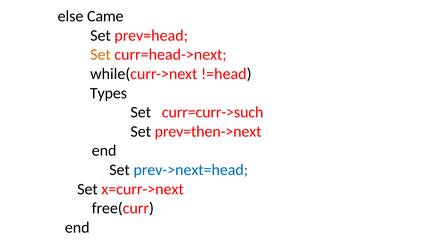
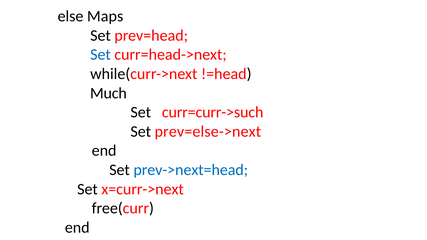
Came: Came -> Maps
Set at (101, 55) colour: orange -> blue
Types: Types -> Much
prev=then->next: prev=then->next -> prev=else->next
